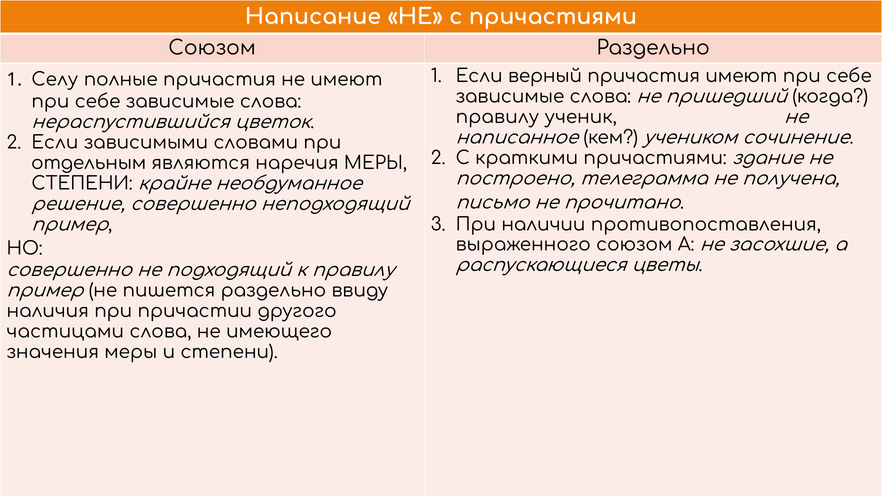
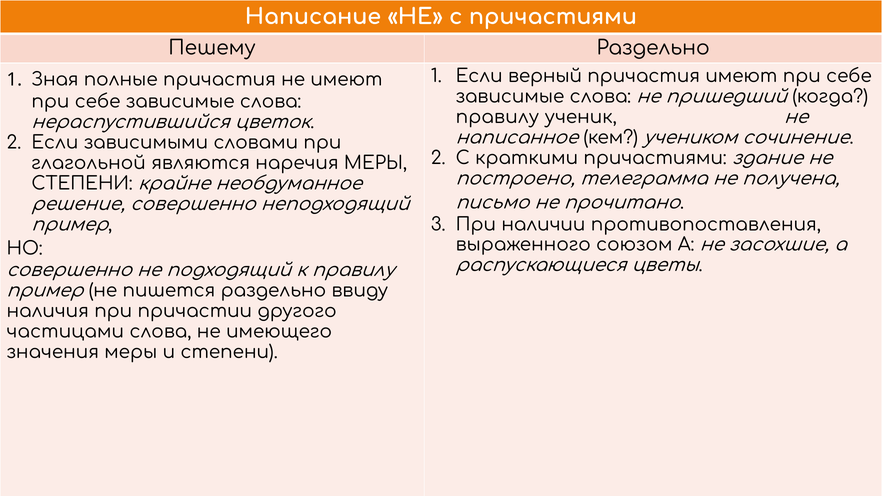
Союзом at (212, 48): Союзом -> Пешему
Селу: Селу -> Зная
отдельным: отдельным -> глагольной
